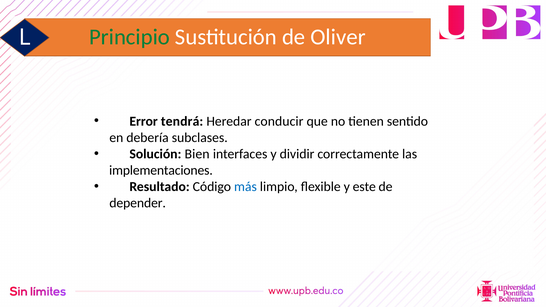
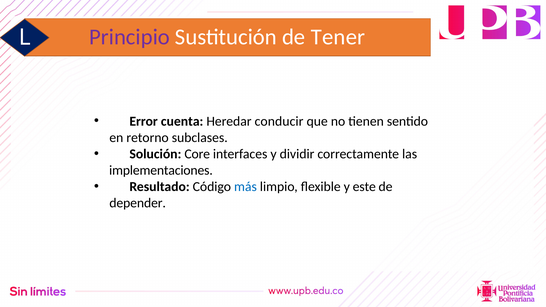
Principio colour: green -> purple
Oliver: Oliver -> Tener
tendrá: tendrá -> cuenta
debería: debería -> retorno
Bien: Bien -> Core
